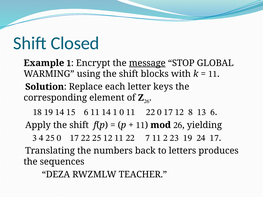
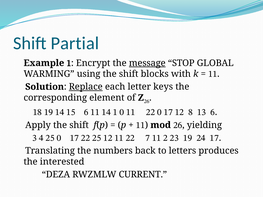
Closed: Closed -> Partial
Replace underline: none -> present
sequences: sequences -> interested
TEACHER: TEACHER -> CURRENT
